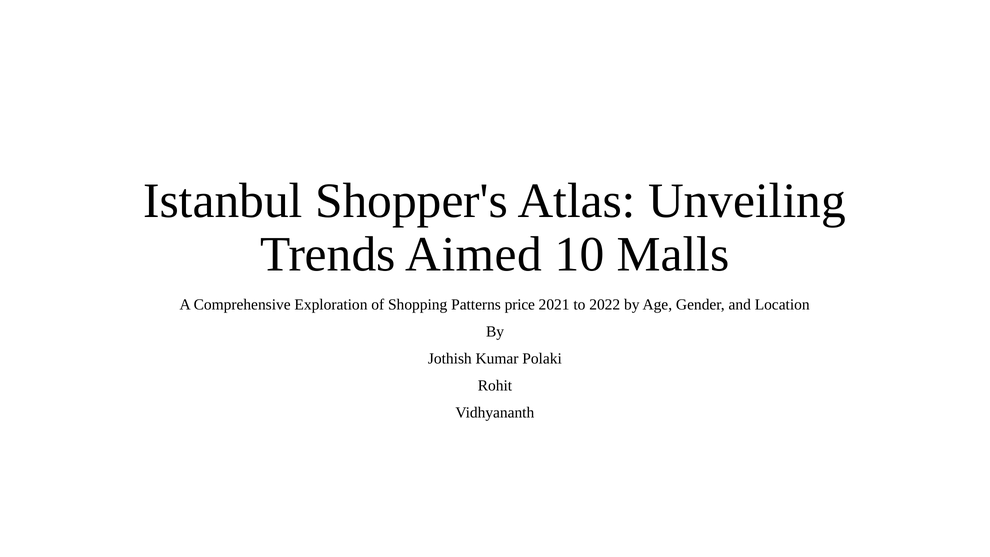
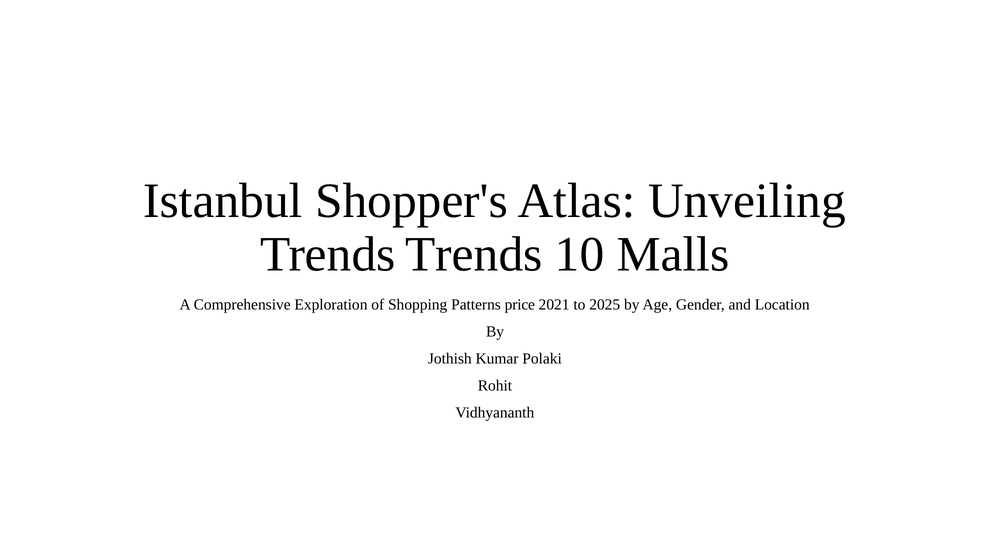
Trends Aimed: Aimed -> Trends
2022: 2022 -> 2025
